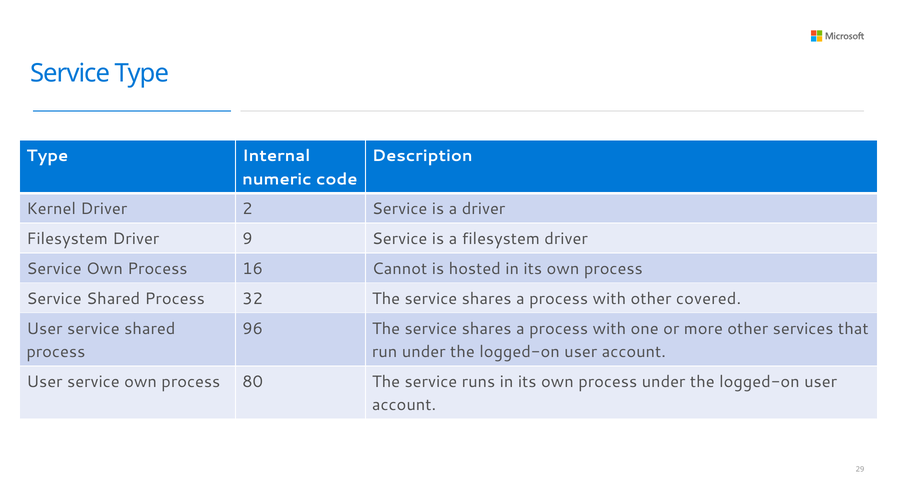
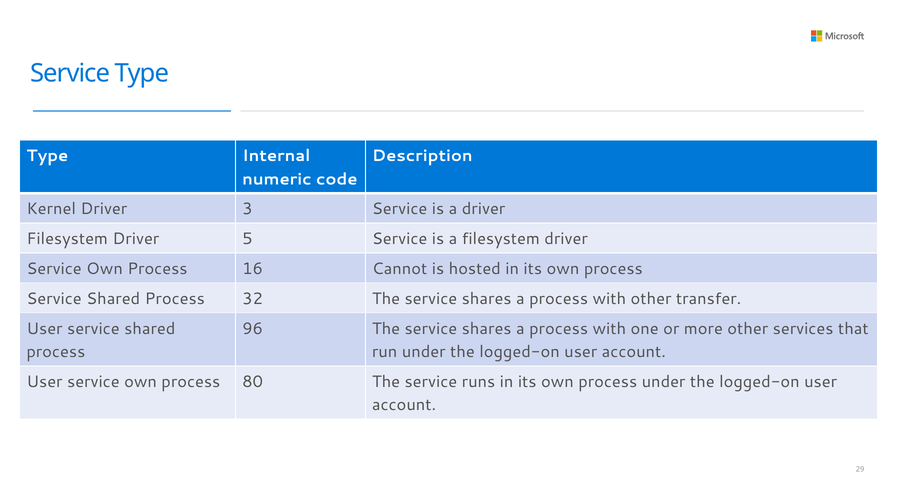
2: 2 -> 3
9: 9 -> 5
covered: covered -> transfer
